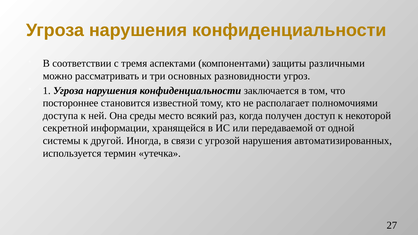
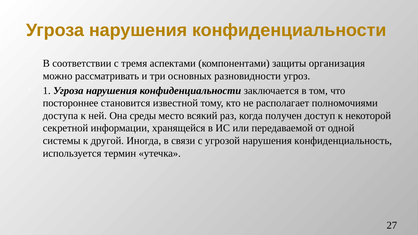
различными: различными -> организация
автоматизированных: автоматизированных -> конфиденциальность
